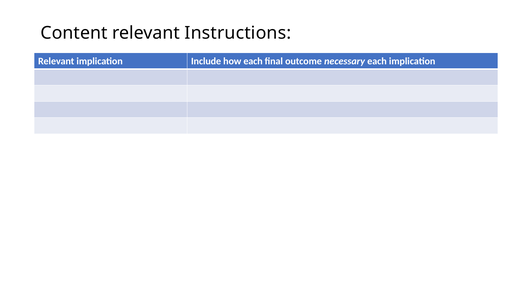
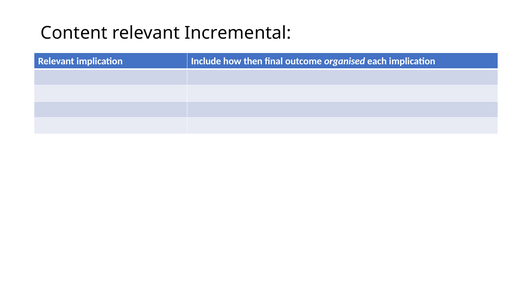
Instructions: Instructions -> Incremental
how each: each -> then
necessary: necessary -> organised
